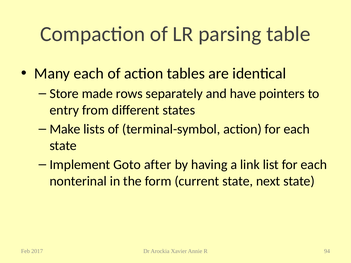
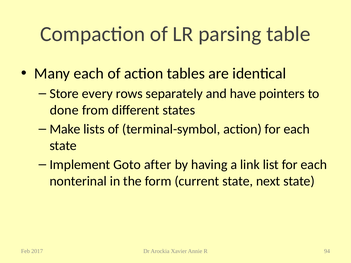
made: made -> every
entry: entry -> done
